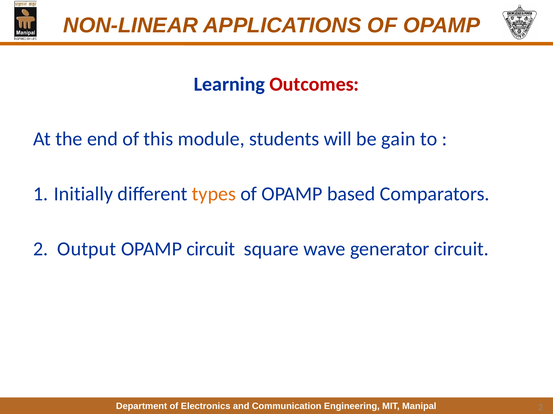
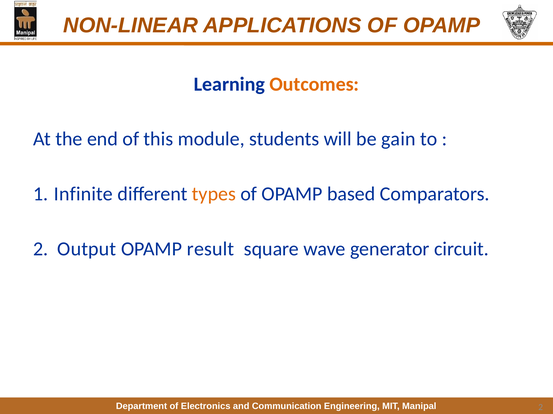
Outcomes colour: red -> orange
Initially: Initially -> Infinite
OPAMP circuit: circuit -> result
